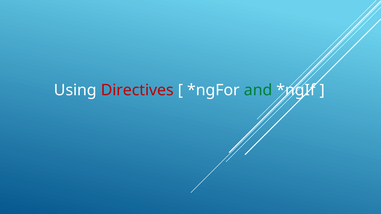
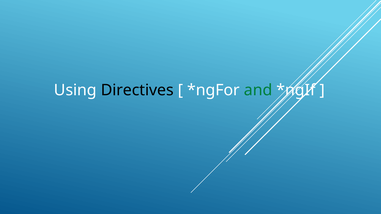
Directives colour: red -> black
